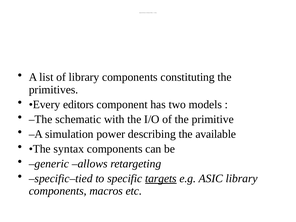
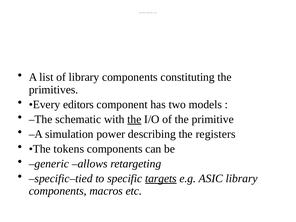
the at (134, 119) underline: none -> present
available: available -> registers
syntax: syntax -> tokens
